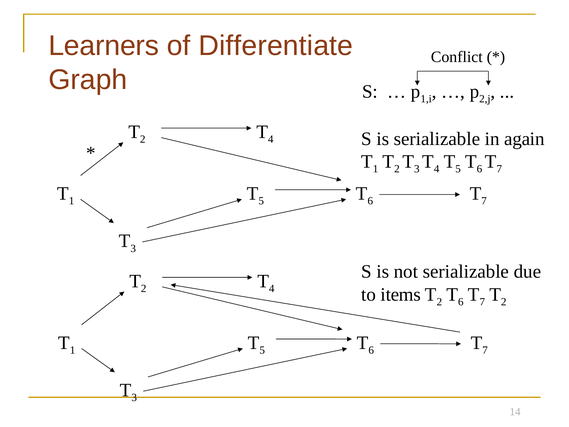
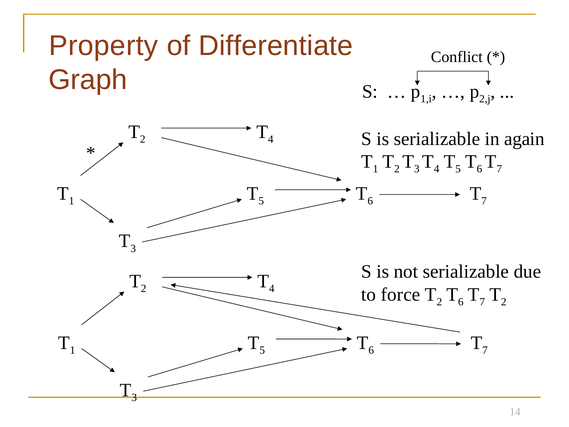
Learners: Learners -> Property
items: items -> force
